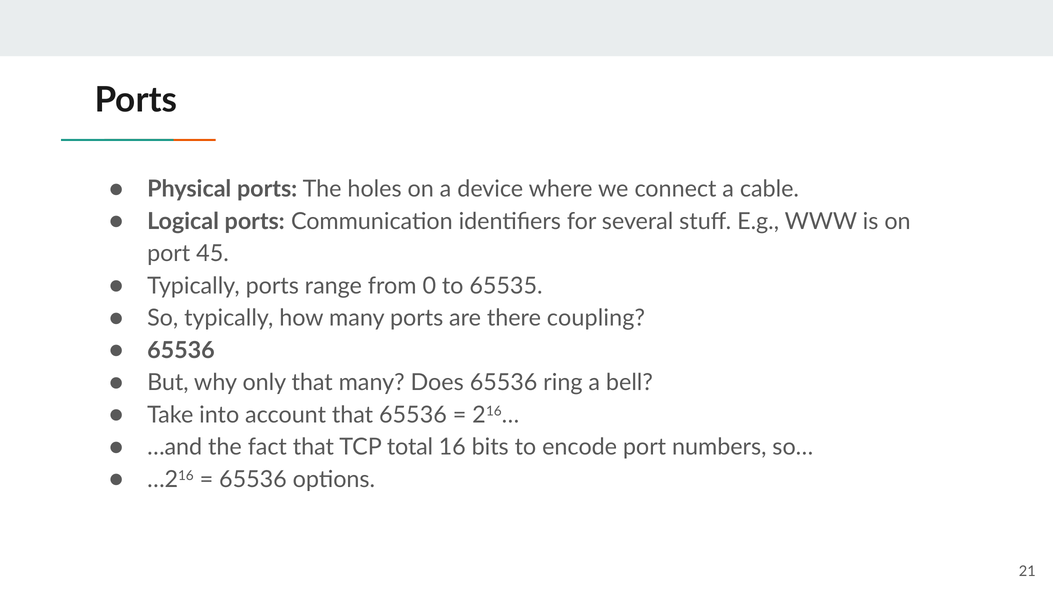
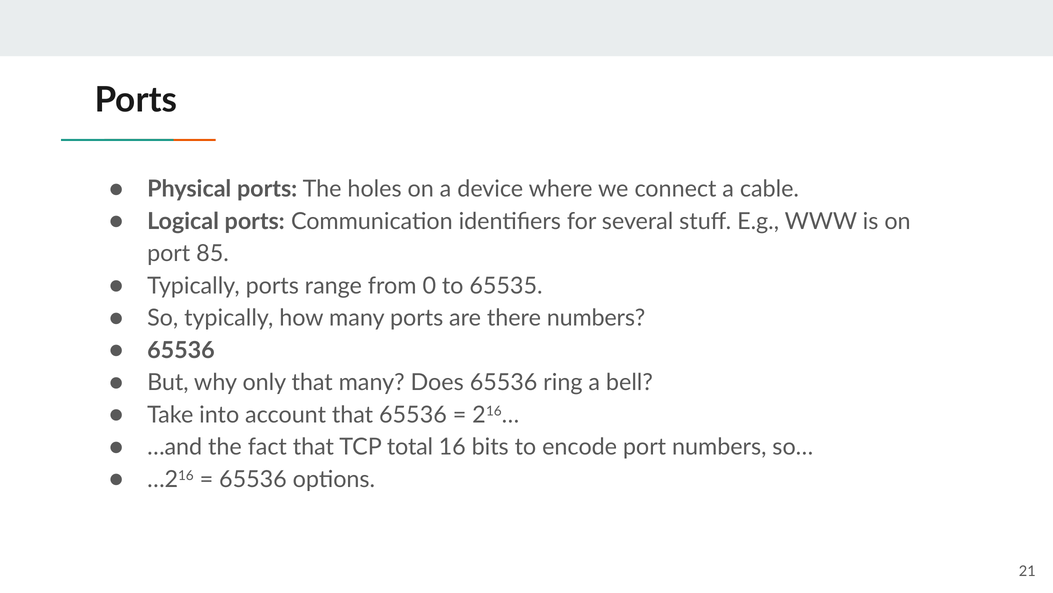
45: 45 -> 85
there coupling: coupling -> numbers
